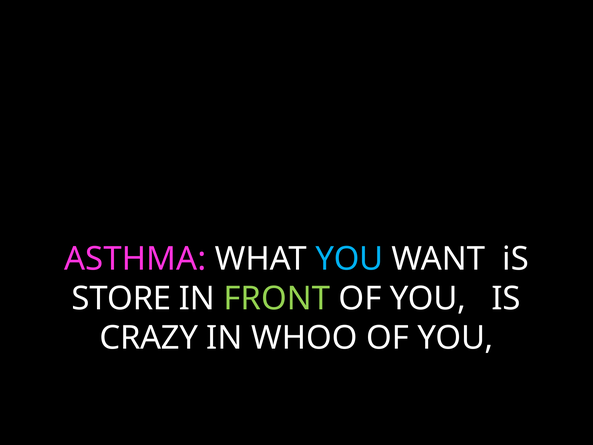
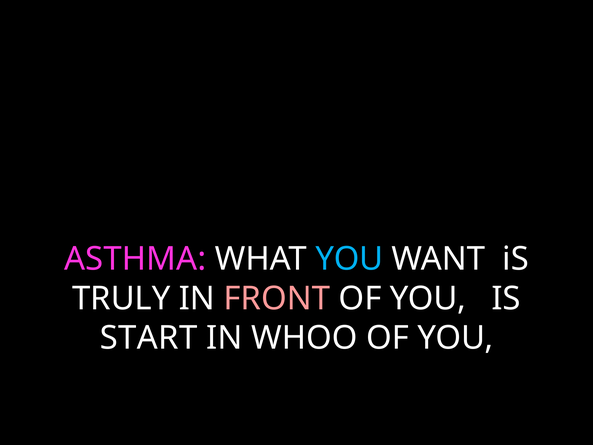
STORE: STORE -> TRULY
FRONT colour: light green -> pink
CRAZY: CRAZY -> START
